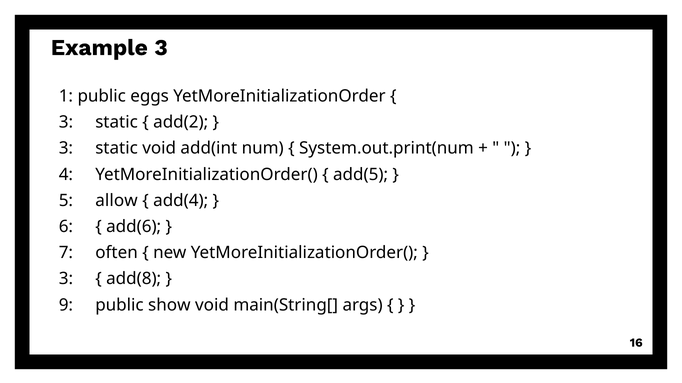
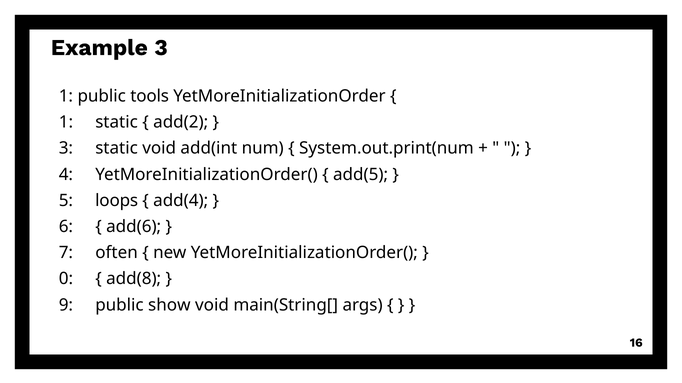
eggs: eggs -> tools
3 at (66, 122): 3 -> 1
allow: allow -> loops
3 at (66, 279): 3 -> 0
